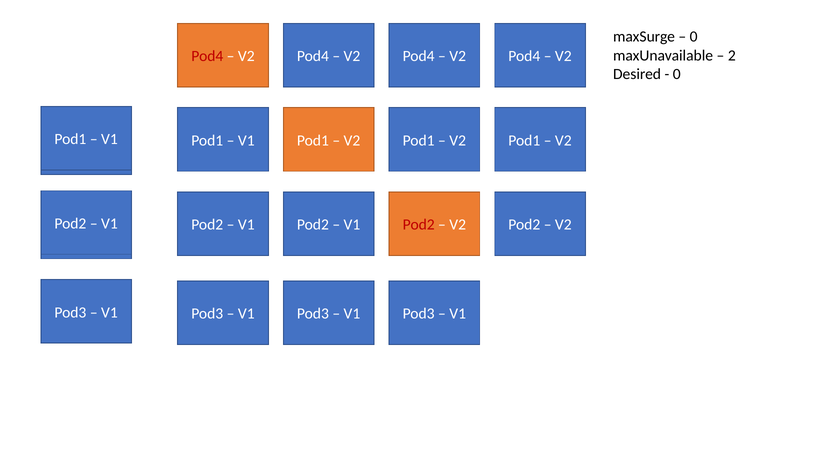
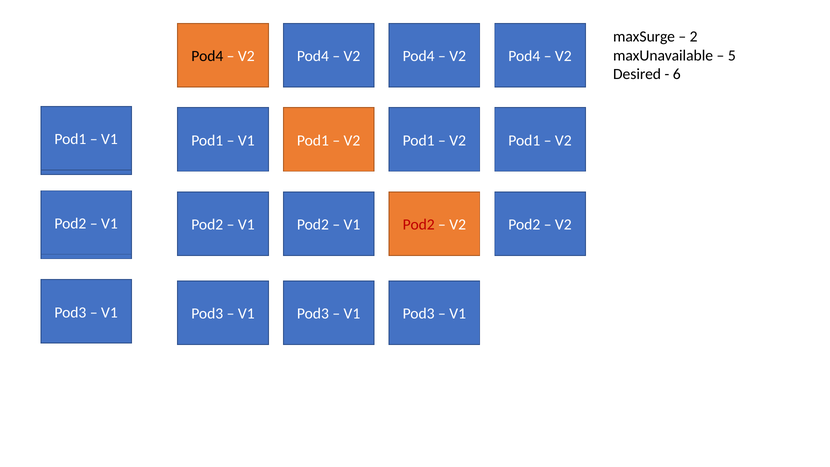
0 at (694, 37): 0 -> 2
2: 2 -> 5
Pod4 at (207, 56) colour: red -> black
0 at (677, 74): 0 -> 6
